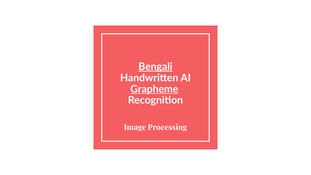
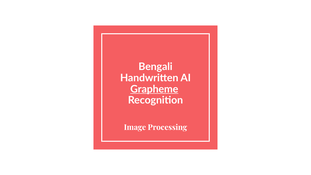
Bengali underline: present -> none
